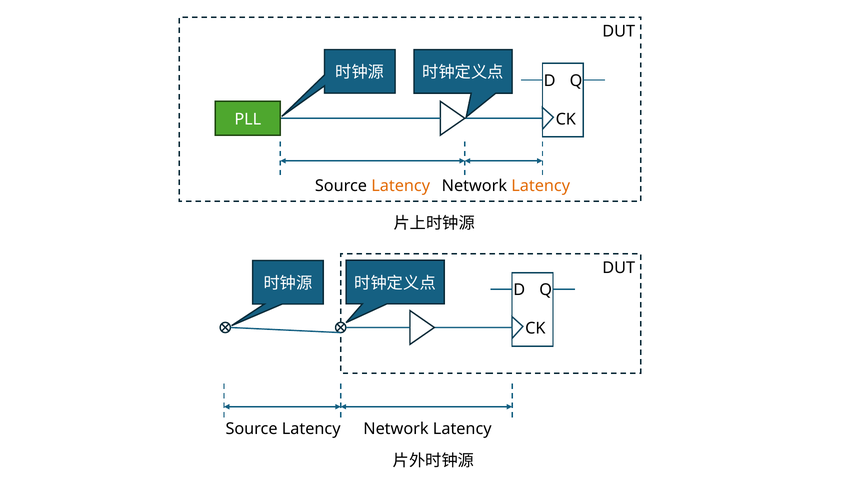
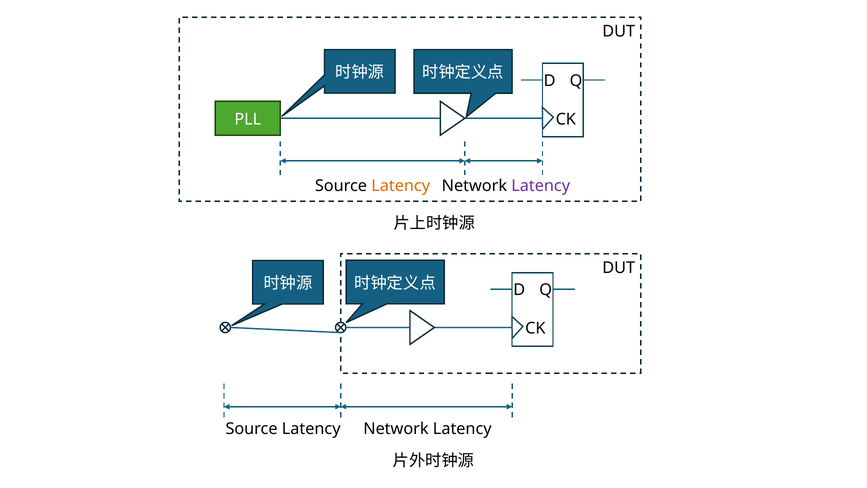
Latency at (541, 186) colour: orange -> purple
